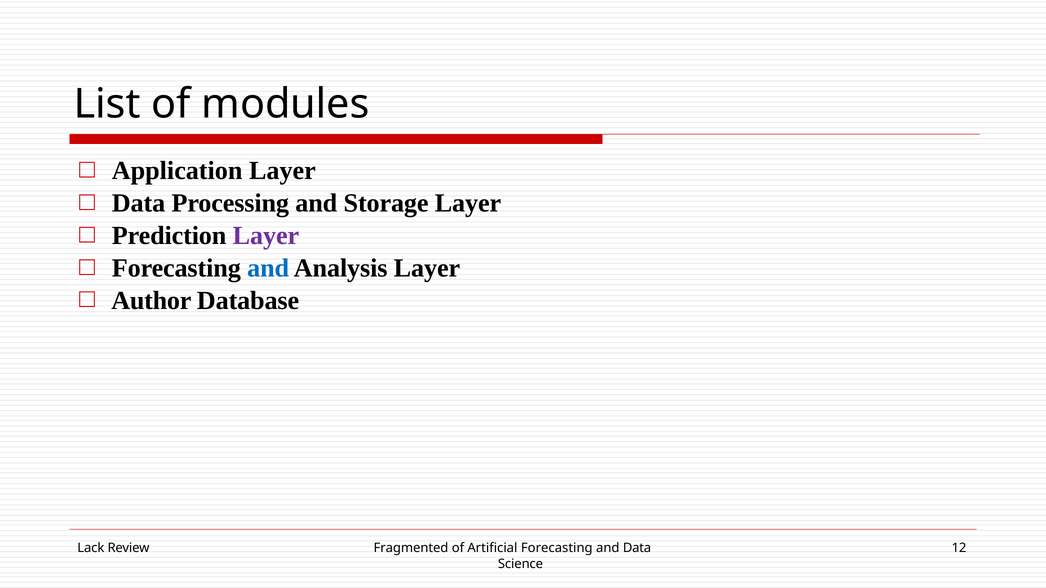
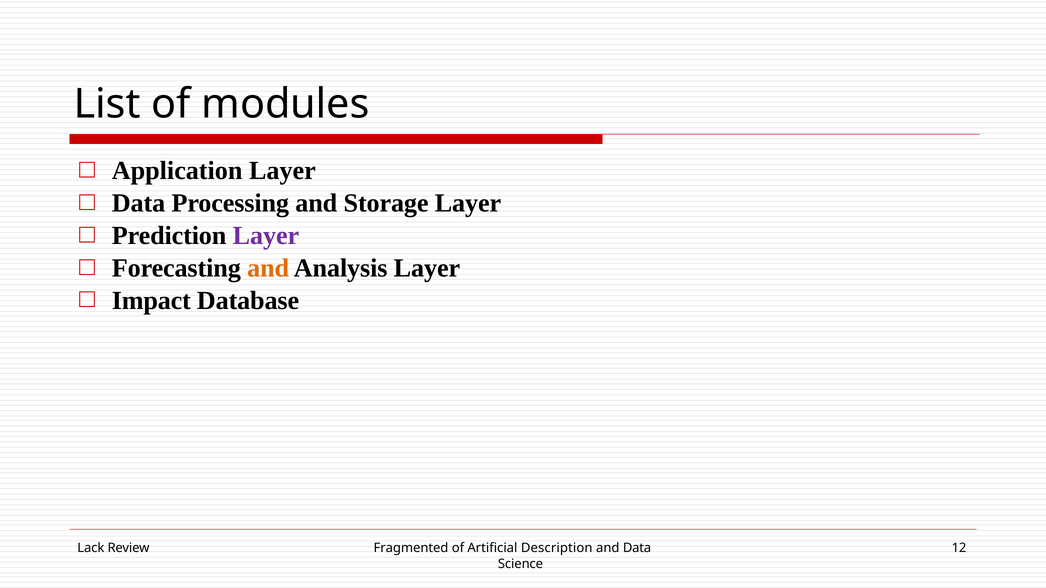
and at (268, 268) colour: blue -> orange
Author: Author -> Impact
Artificial Forecasting: Forecasting -> Description
